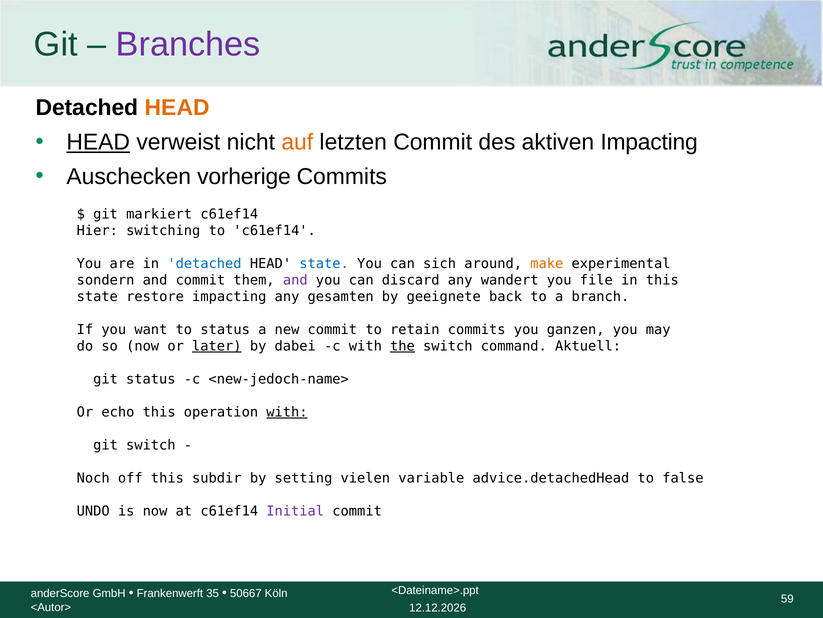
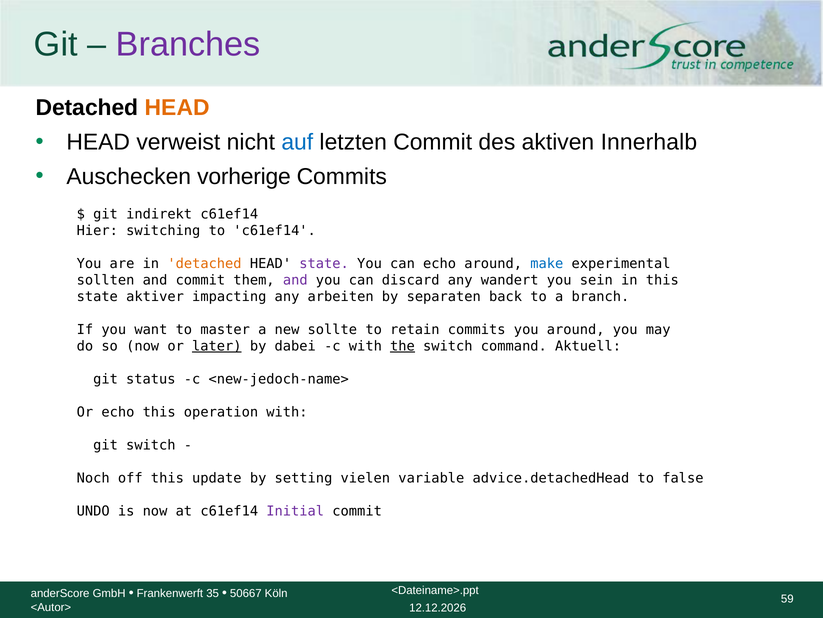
HEAD at (98, 142) underline: present -> none
auf colour: orange -> blue
aktiven Impacting: Impacting -> Innerhalb
markiert: markiert -> indirekt
detached at (205, 264) colour: blue -> orange
state at (324, 264) colour: blue -> purple
can sich: sich -> echo
make colour: orange -> blue
sondern: sondern -> sollten
file: file -> sein
restore: restore -> aktiver
gesamten: gesamten -> arbeiten
geeignete: geeignete -> separaten
to status: status -> master
new commit: commit -> sollte
you ganzen: ganzen -> around
with at (287, 412) underline: present -> none
subdir: subdir -> update
